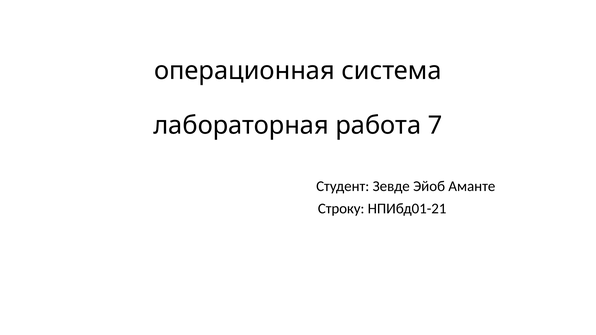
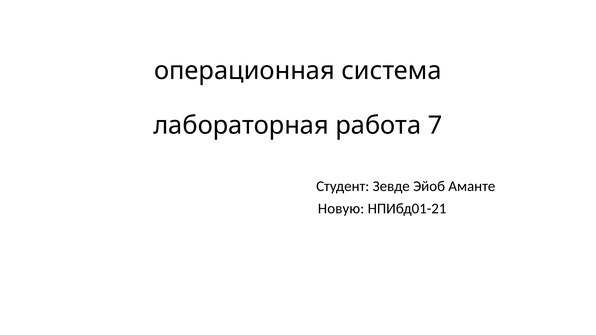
Строку: Строку -> Новую
